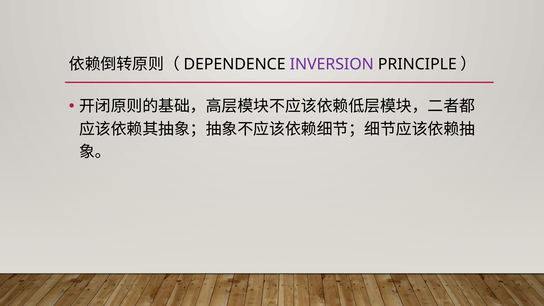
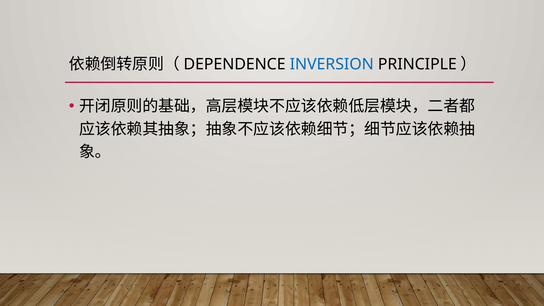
INVERSION colour: purple -> blue
